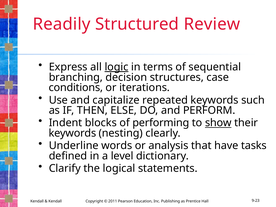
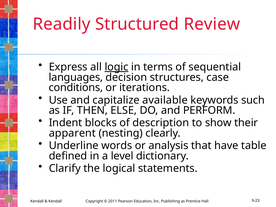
branching: branching -> languages
repeated: repeated -> available
performing: performing -> description
show underline: present -> none
keywords at (72, 133): keywords -> apparent
tasks: tasks -> table
